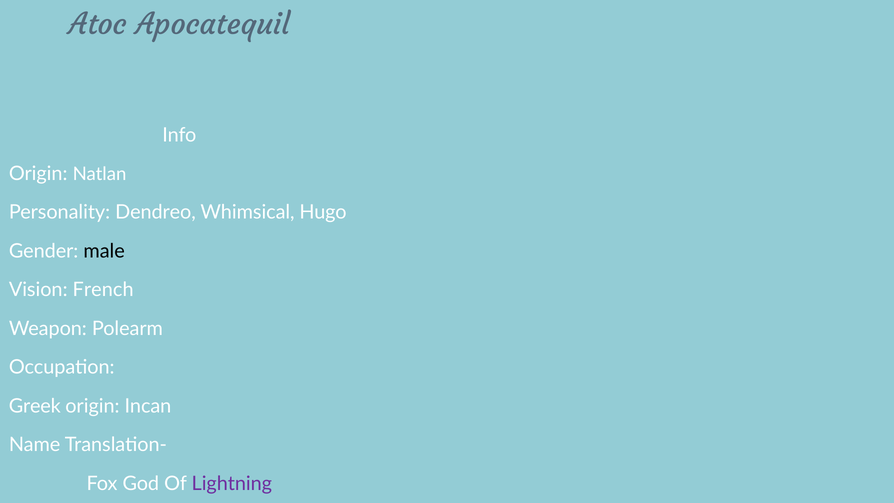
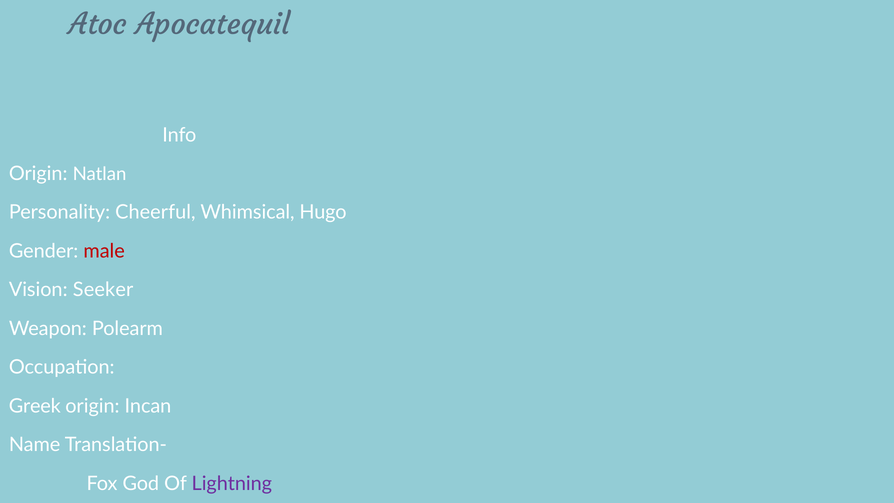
Dendreo: Dendreo -> Cheerful
male colour: black -> red
French: French -> Seeker
